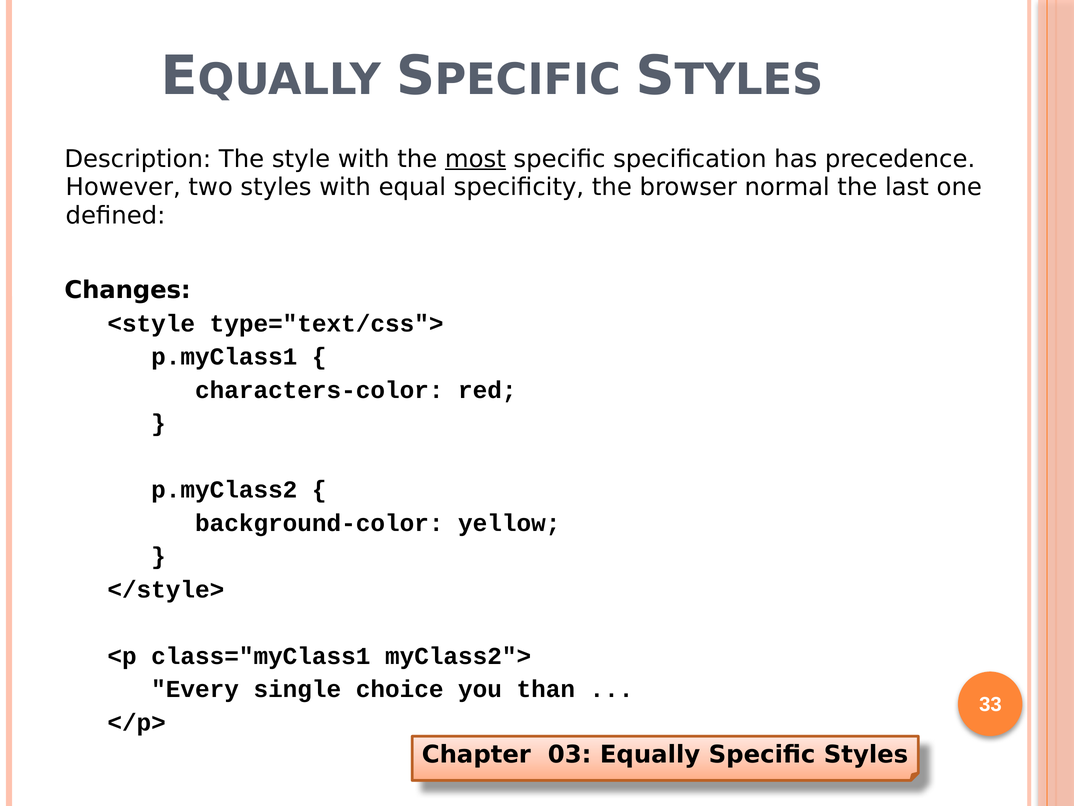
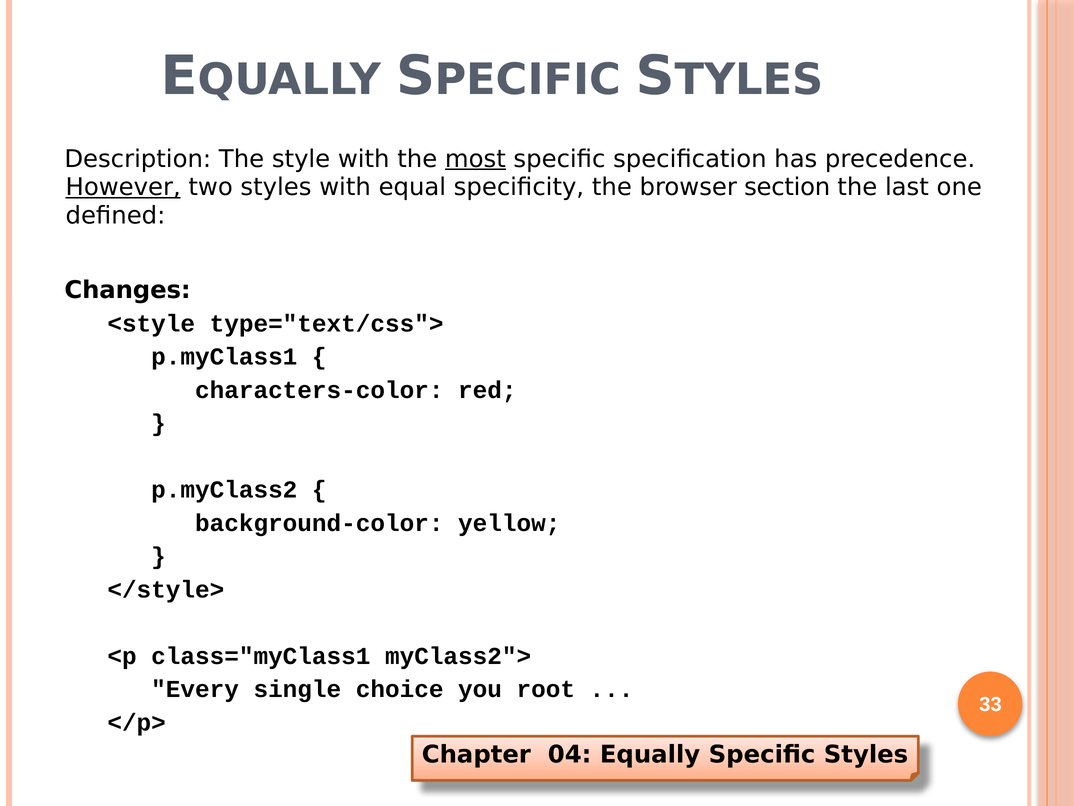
However underline: none -> present
normal: normal -> section
than: than -> root
03: 03 -> 04
